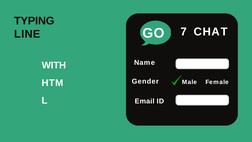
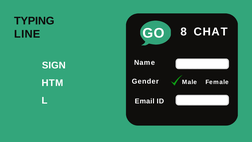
7: 7 -> 8
WITH: WITH -> SIGN
